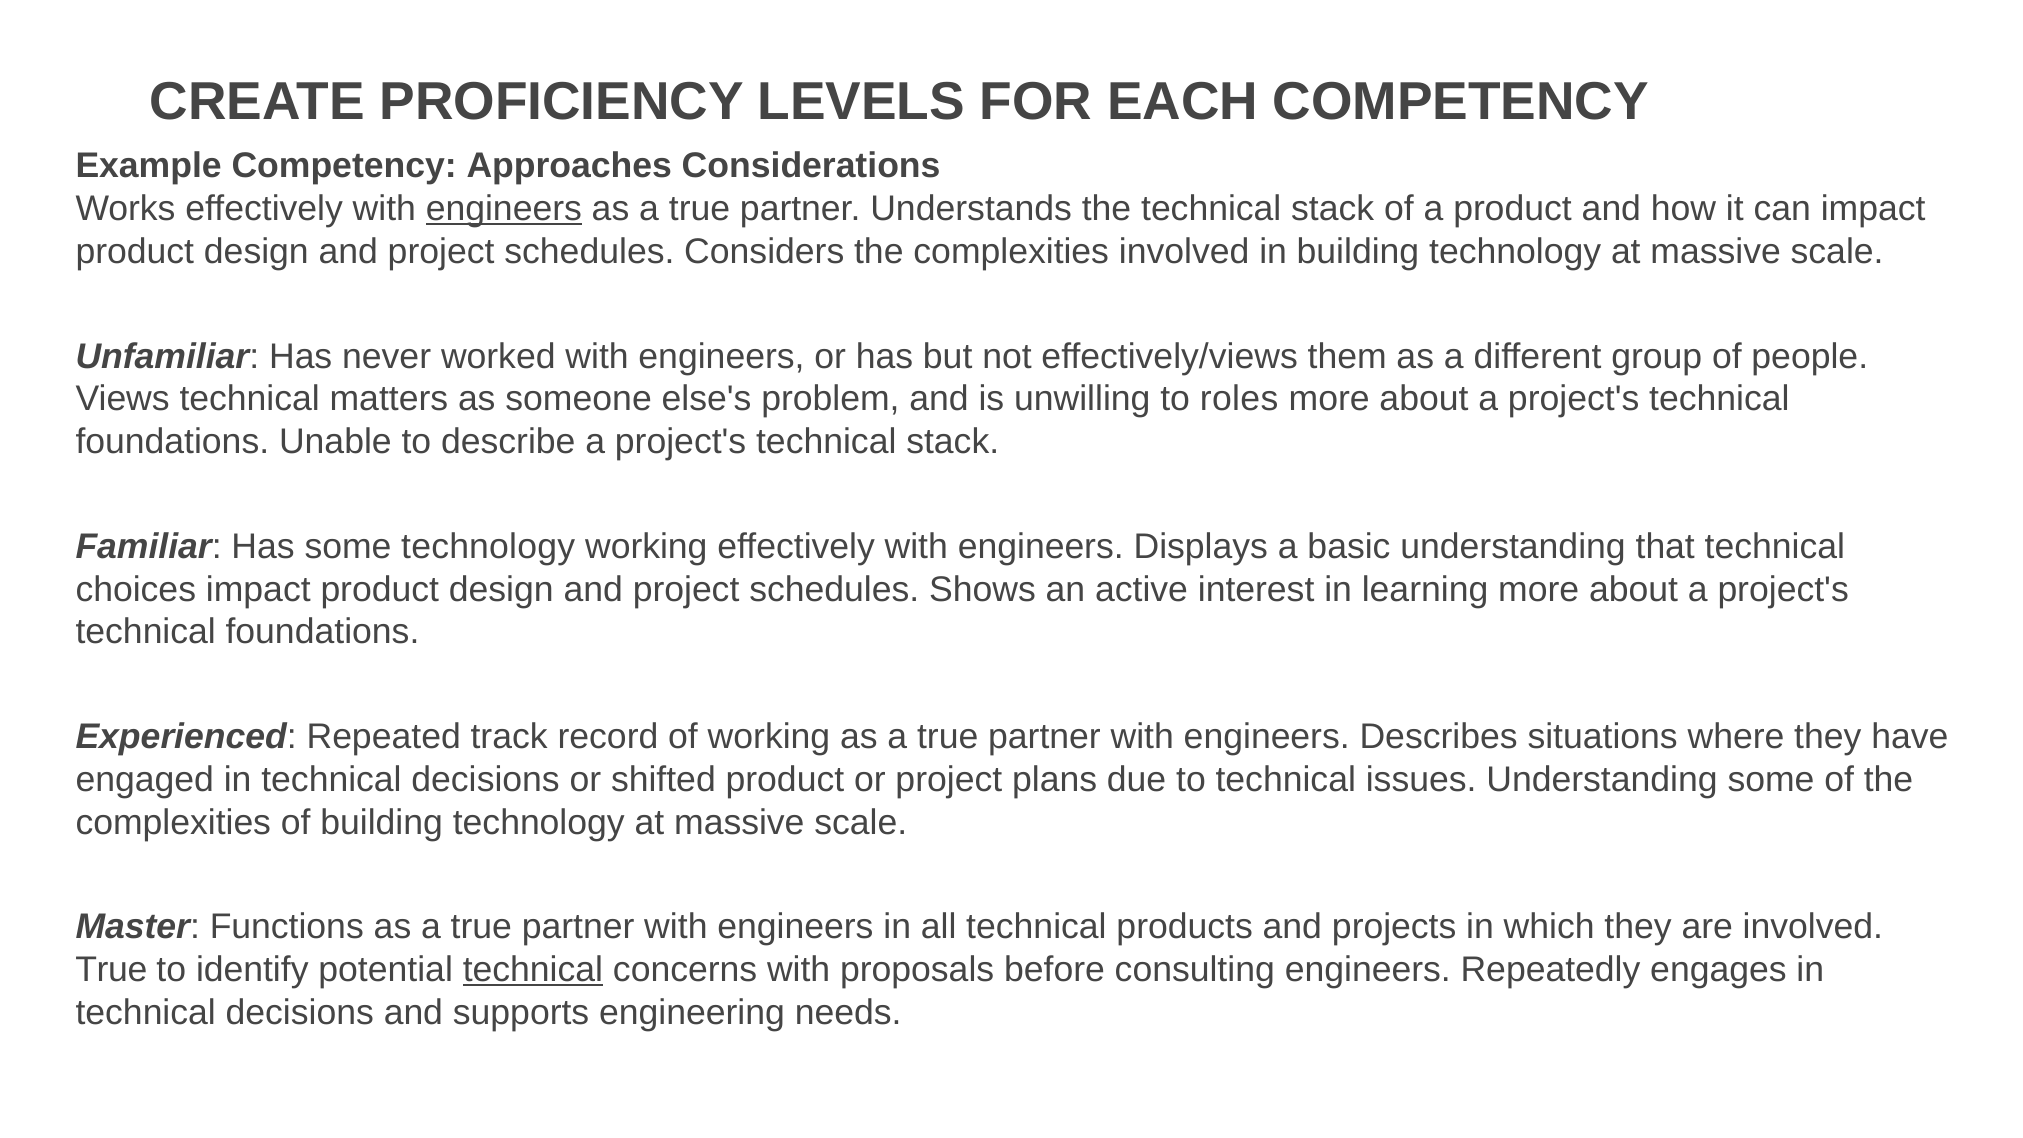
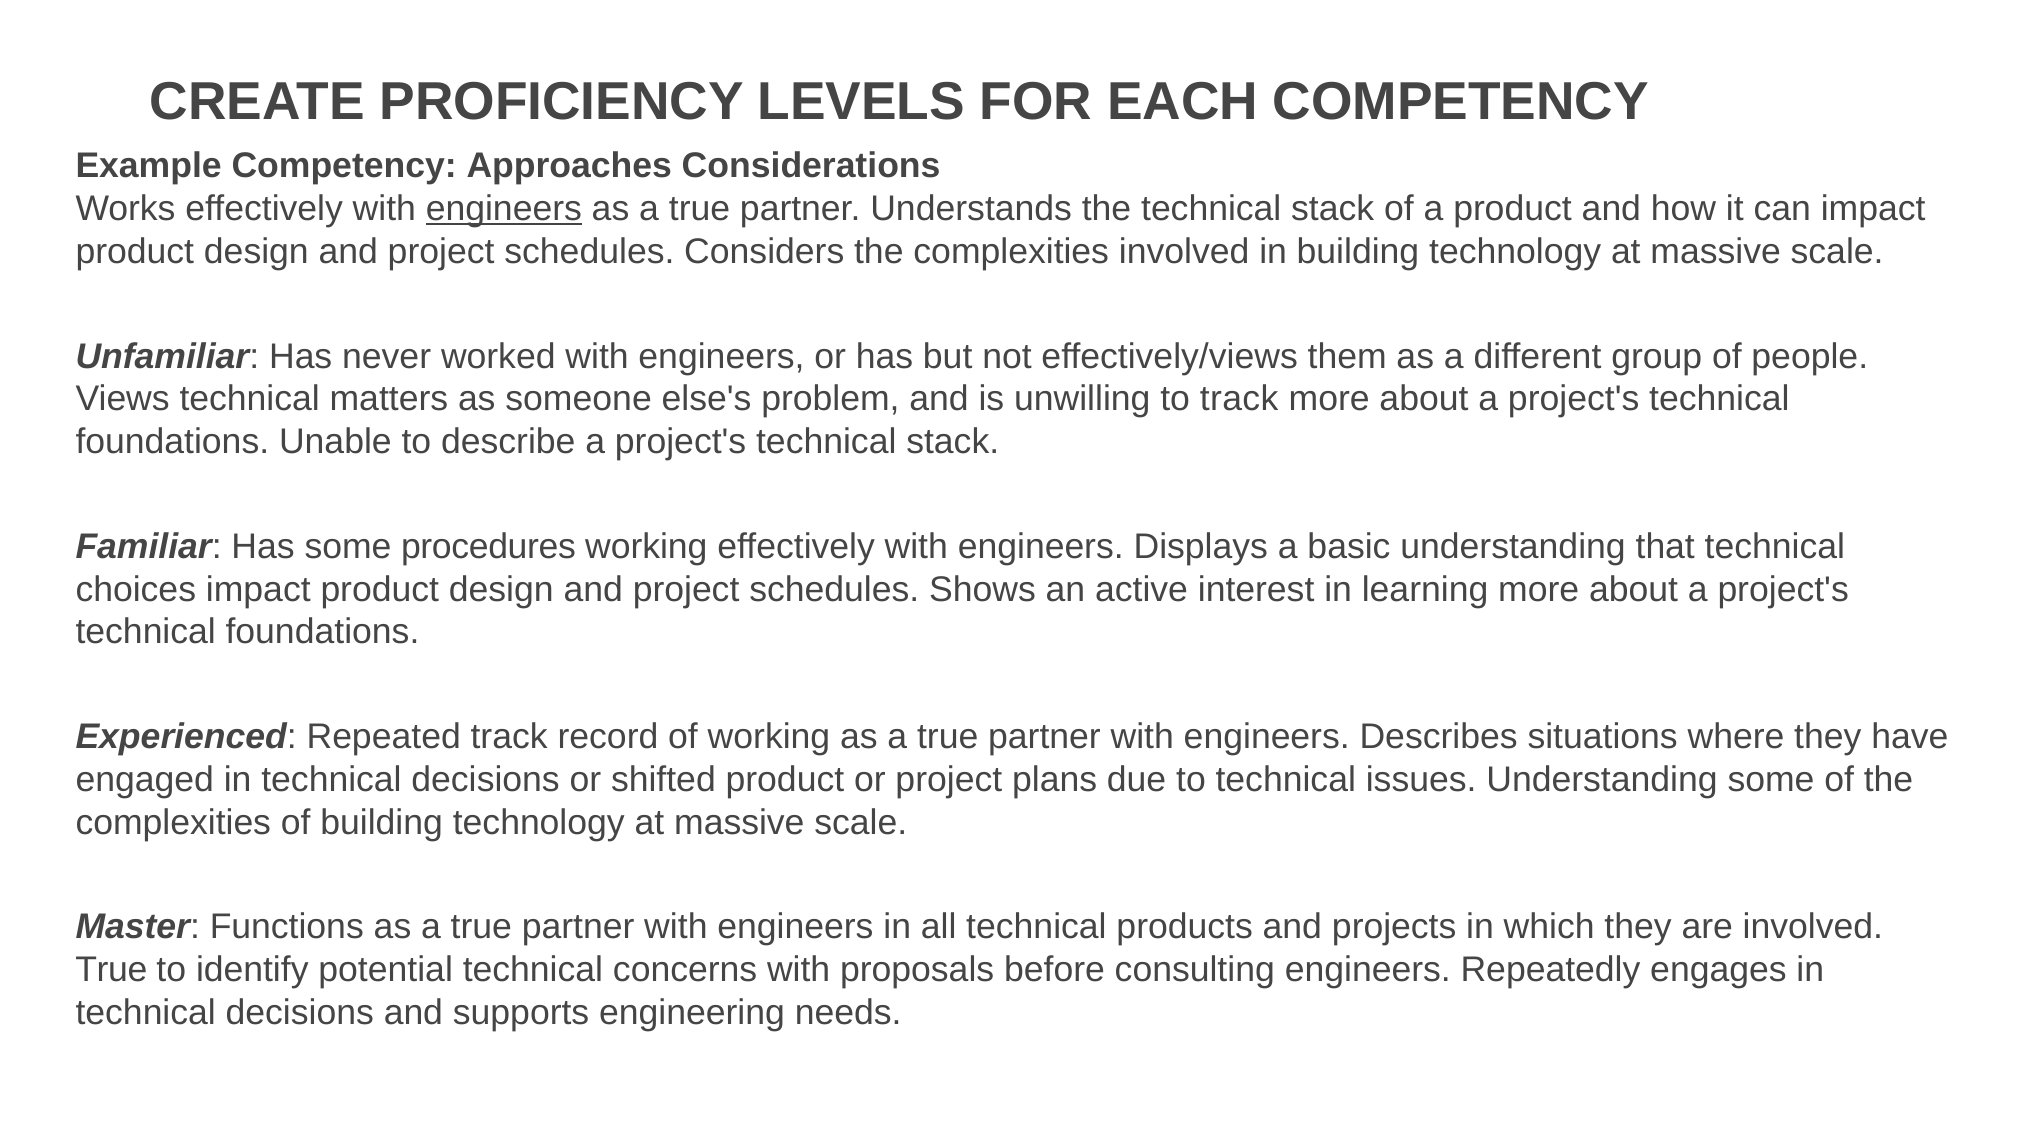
to roles: roles -> track
some technology: technology -> procedures
technical at (533, 970) underline: present -> none
